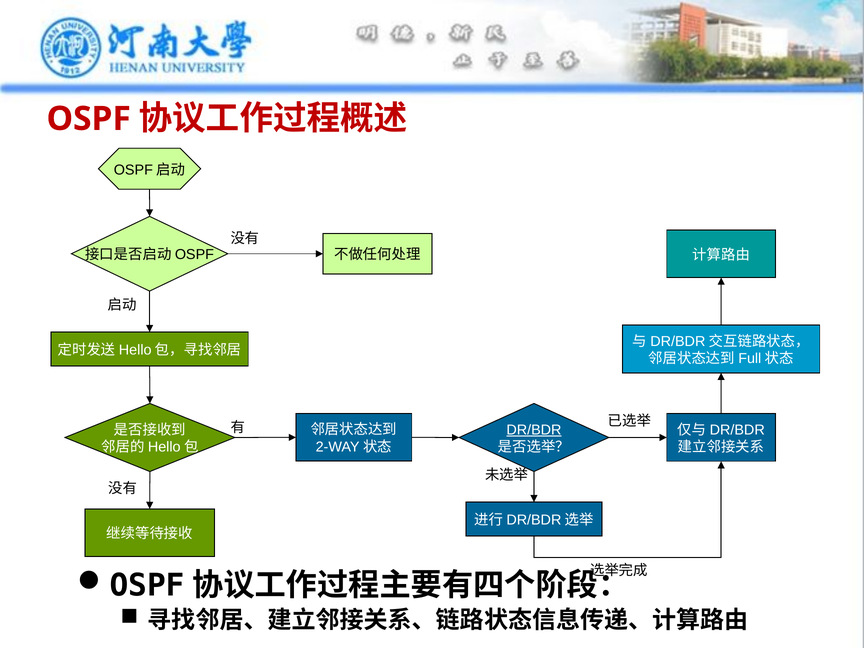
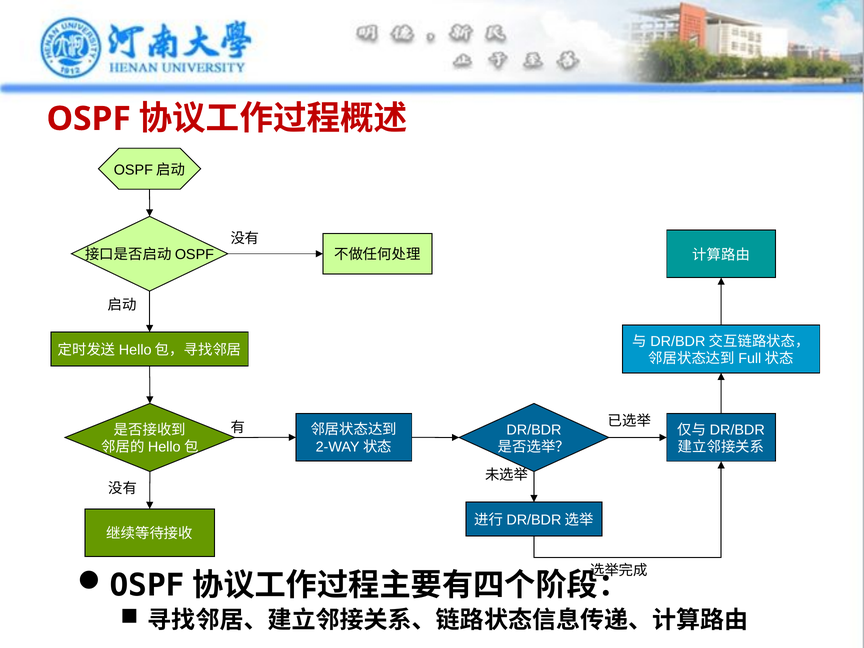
DR/BDR underline: present -> none
